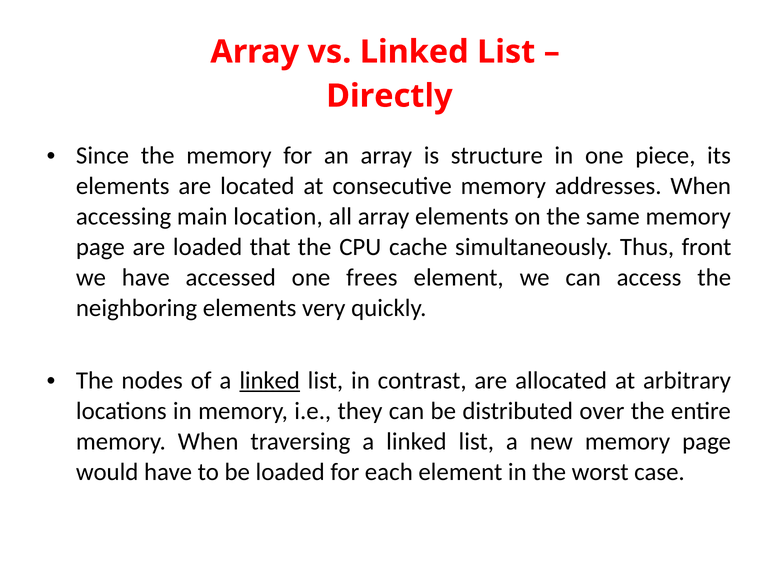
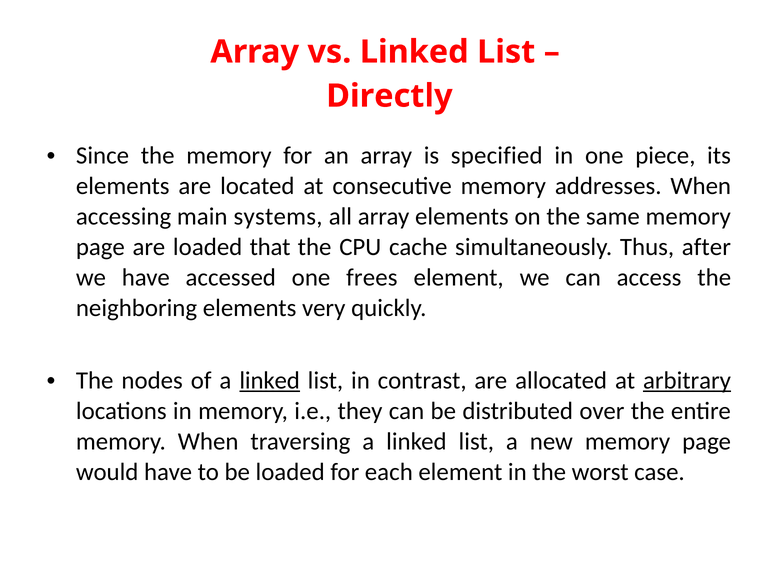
structure: structure -> specified
location: location -> systems
front: front -> after
arbitrary underline: none -> present
